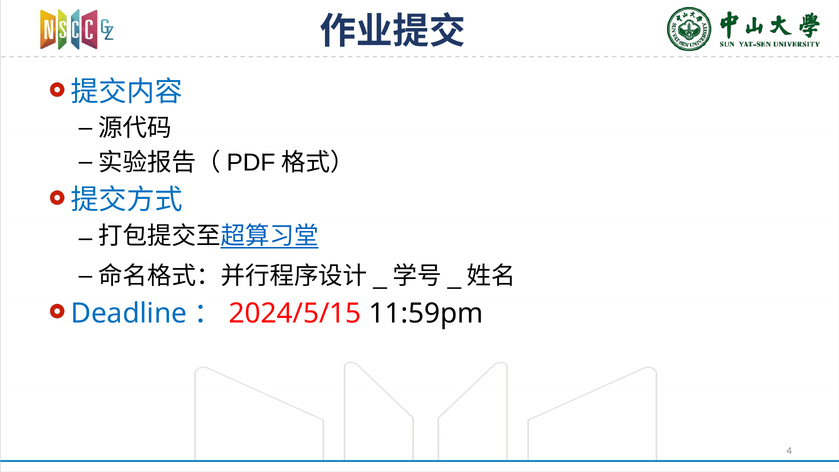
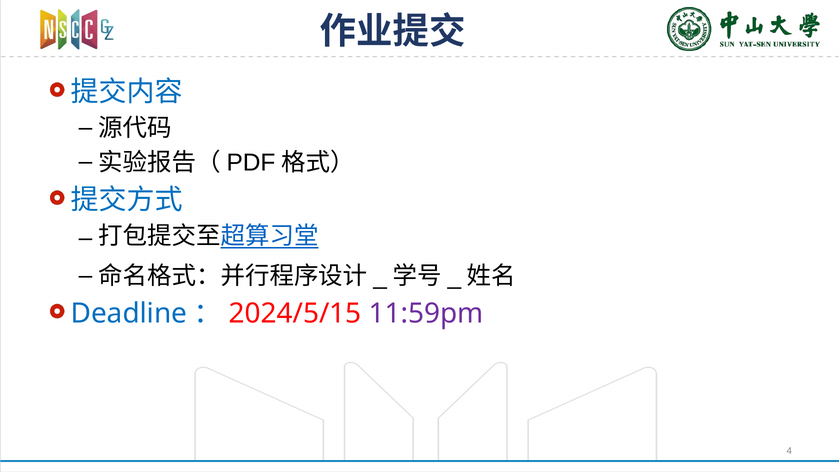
11:59pm colour: black -> purple
